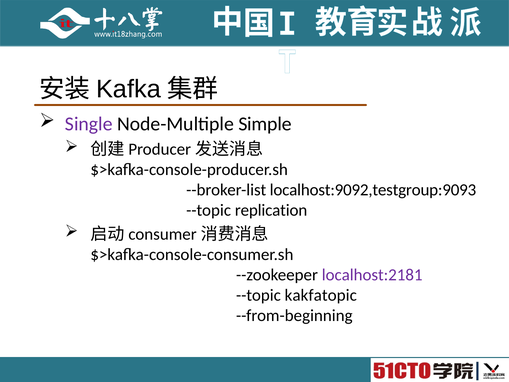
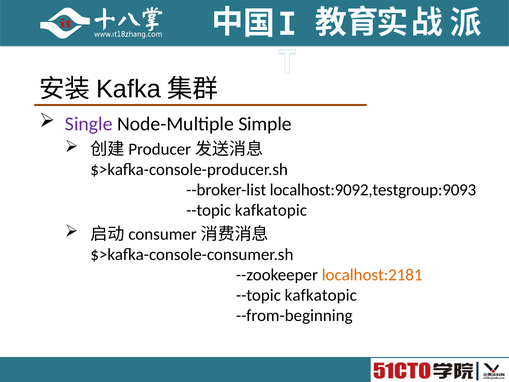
replication at (271, 210): replication -> kafkatopic
localhost:2181 colour: purple -> orange
kakfatopic at (321, 295): kakfatopic -> kafkatopic
